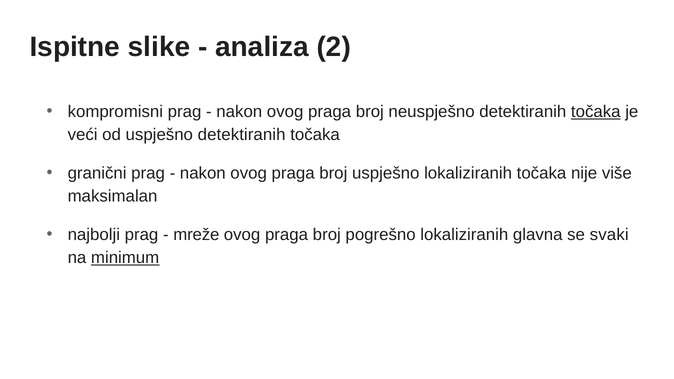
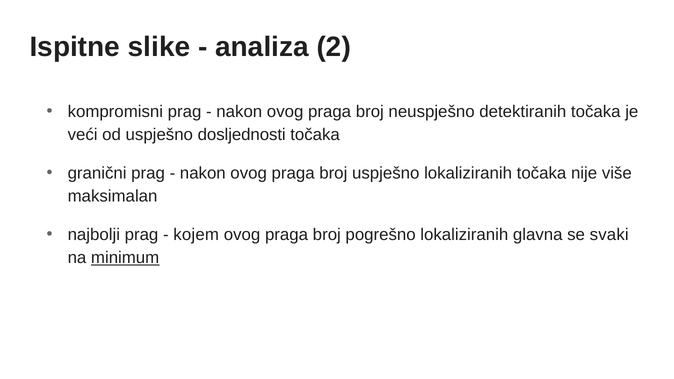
točaka at (596, 112) underline: present -> none
uspješno detektiranih: detektiranih -> dosljednosti
mreže: mreže -> kojem
